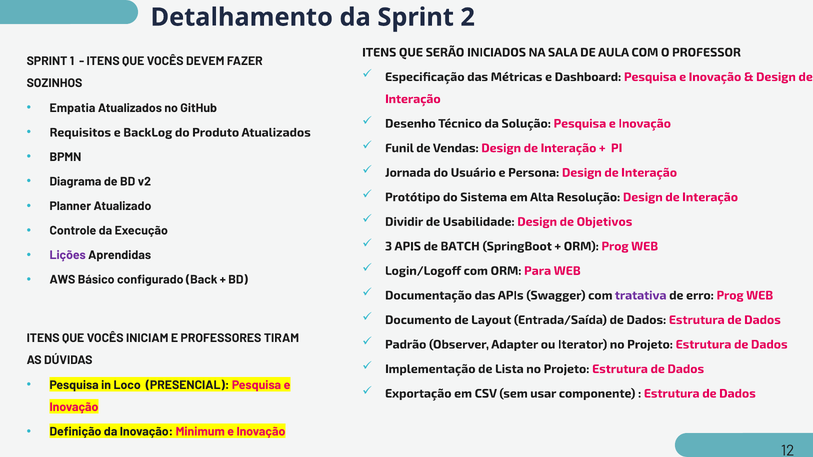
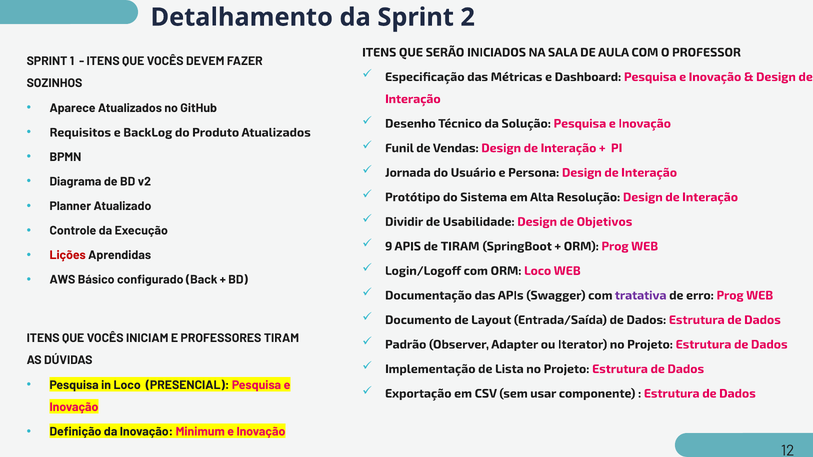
Empatia: Empatia -> Aparece
3: 3 -> 9
de BATCH: BATCH -> TIRAM
Lições colour: purple -> red
ORM Para: Para -> Loco
